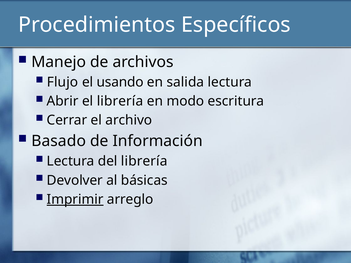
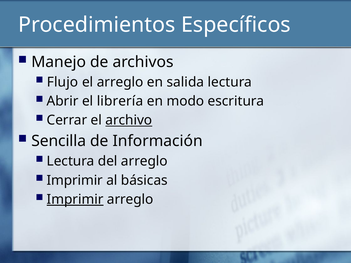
el usando: usando -> arreglo
archivo underline: none -> present
Basado: Basado -> Sencilla
del librería: librería -> arreglo
Devolver at (75, 180): Devolver -> Imprimir
